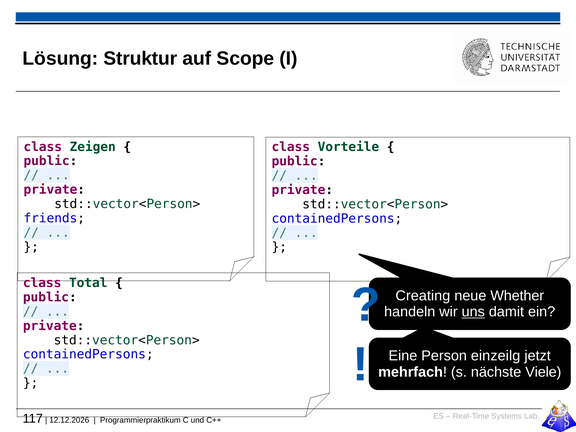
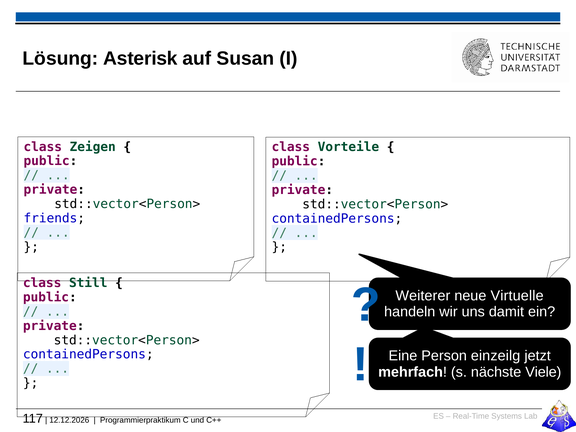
Struktur: Struktur -> Asterisk
Scope: Scope -> Susan
Total: Total -> Still
Creating: Creating -> Weiterer
Whether: Whether -> Virtuelle
uns underline: present -> none
